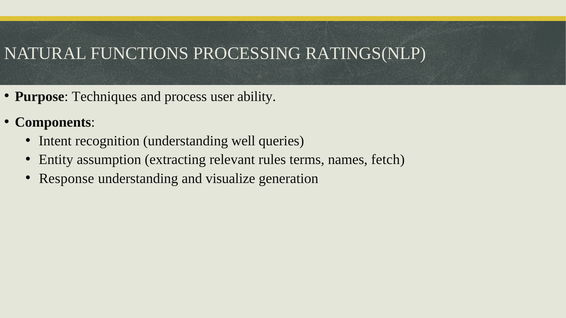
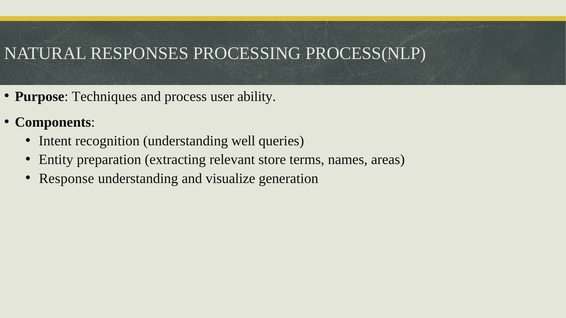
FUNCTIONS: FUNCTIONS -> RESPONSES
RATINGS(NLP: RATINGS(NLP -> PROCESS(NLP
assumption: assumption -> preparation
rules: rules -> store
fetch: fetch -> areas
